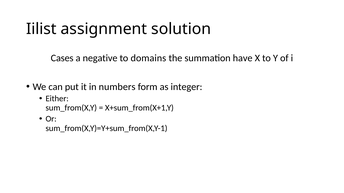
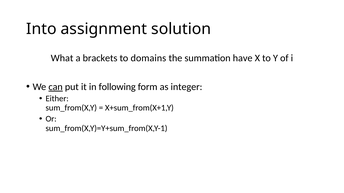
Iilist: Iilist -> Into
Cases: Cases -> What
negative: negative -> brackets
can underline: none -> present
numbers: numbers -> following
